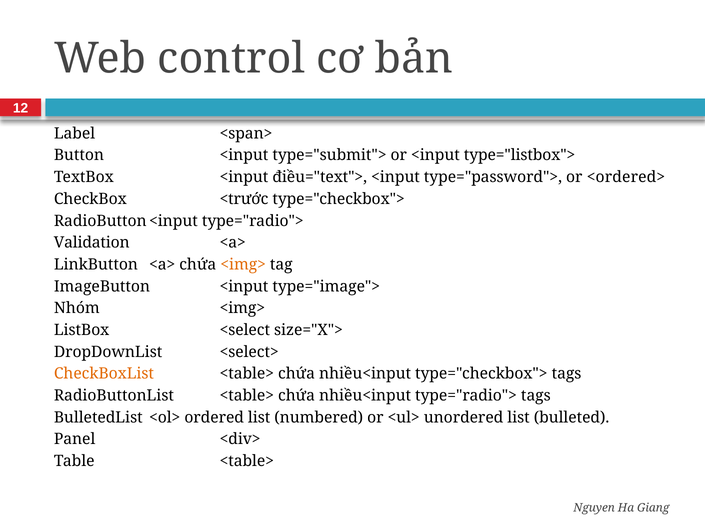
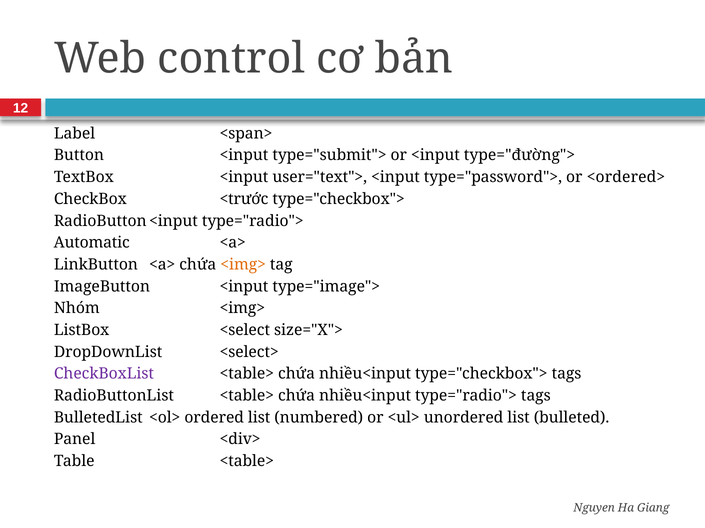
type="listbox">: type="listbox"> -> type="đường">
điều="text">: điều="text"> -> user="text">
Validation: Validation -> Automatic
CheckBoxList colour: orange -> purple
